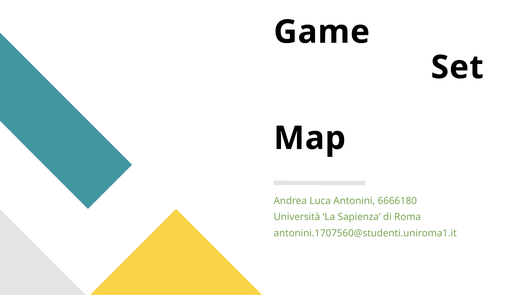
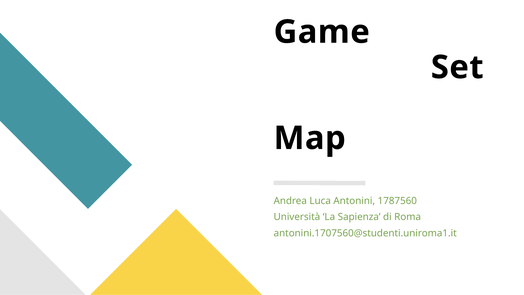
6666180: 6666180 -> 1787560
